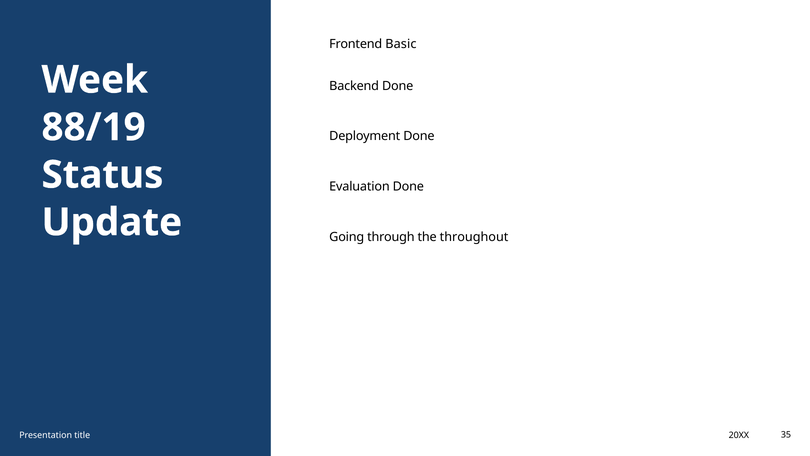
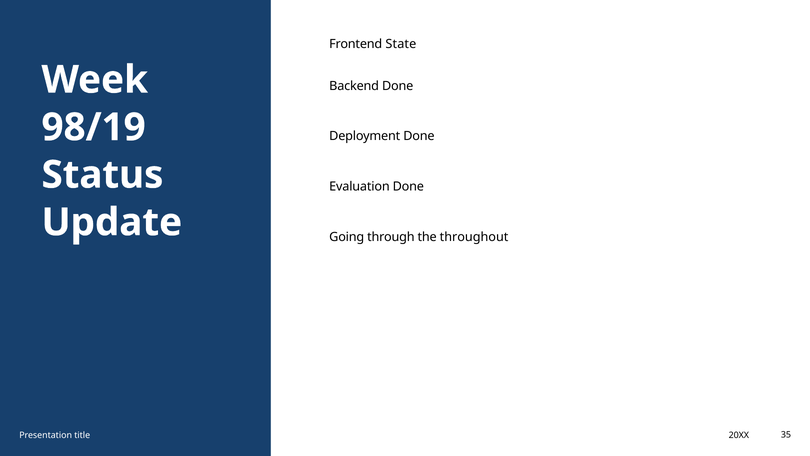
Basic: Basic -> State
88/19: 88/19 -> 98/19
